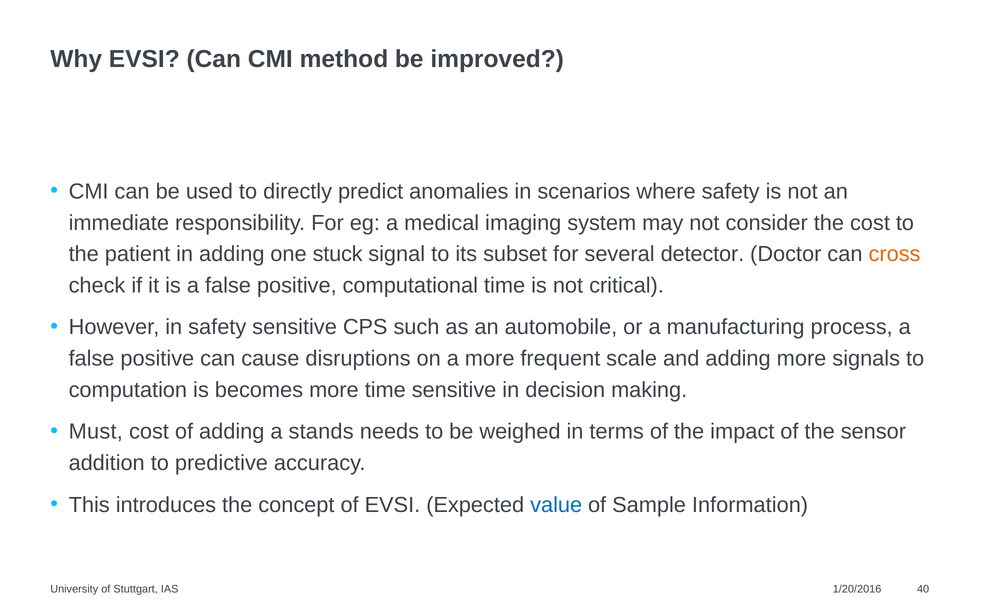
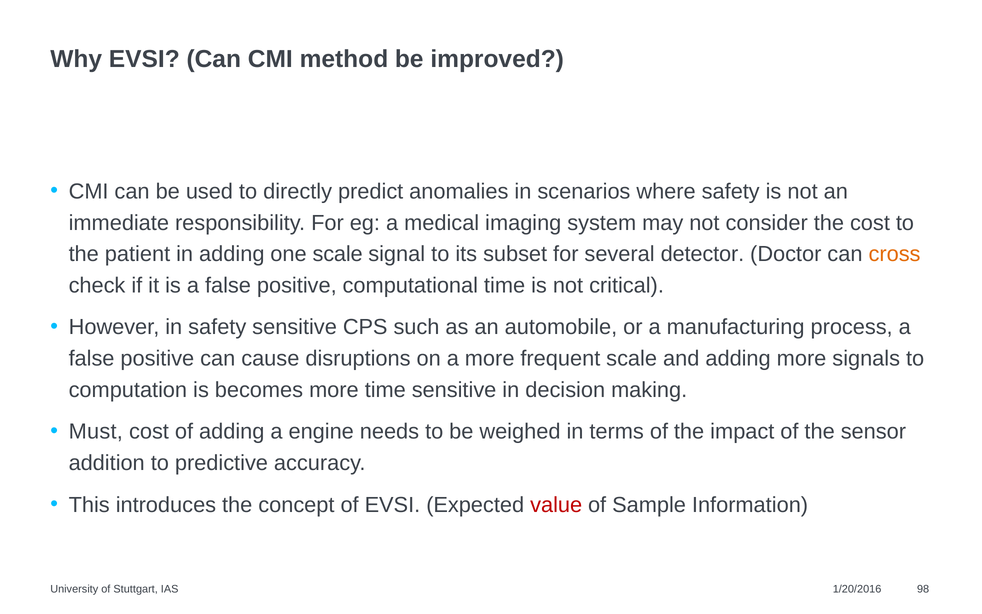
one stuck: stuck -> scale
stands: stands -> engine
value colour: blue -> red
40: 40 -> 98
